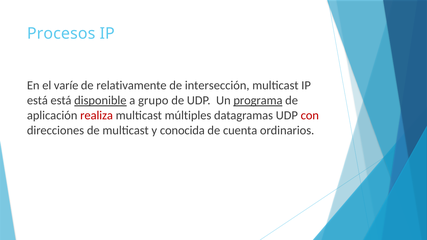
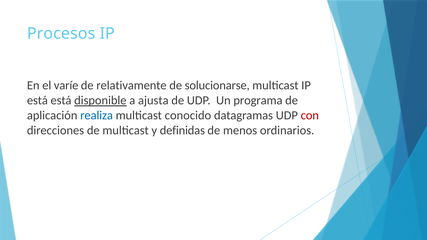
intersección: intersección -> solucionarse
grupo: grupo -> ajusta
programa underline: present -> none
realiza colour: red -> blue
múltiples: múltiples -> conocido
conocida: conocida -> definidas
cuenta: cuenta -> menos
